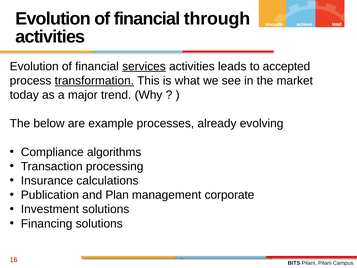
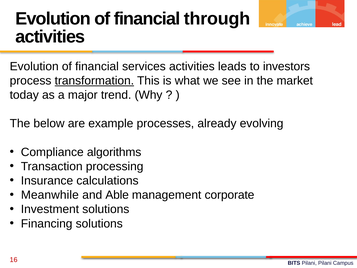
services underline: present -> none
accepted: accepted -> investors
Publication: Publication -> Meanwhile
Plan: Plan -> Able
